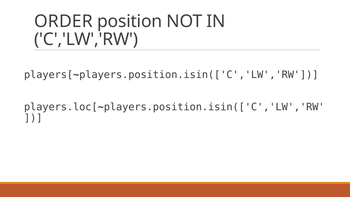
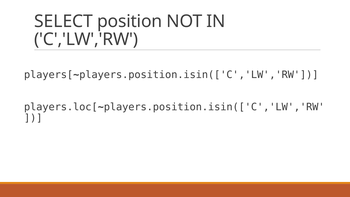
ORDER: ORDER -> SELECT
